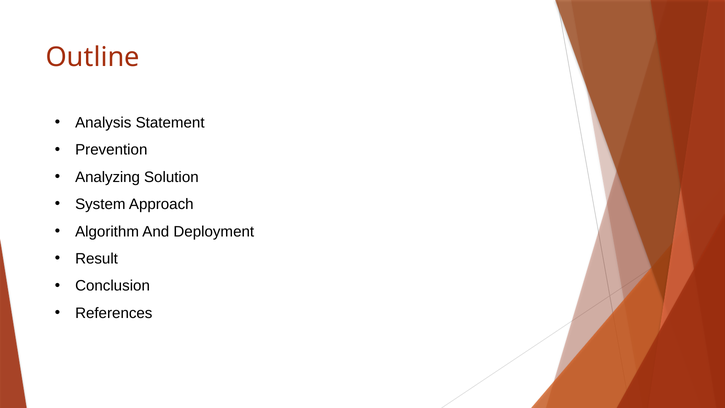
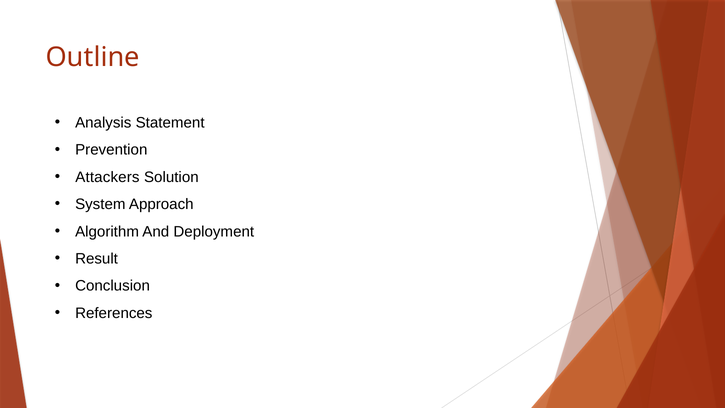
Analyzing: Analyzing -> Attackers
